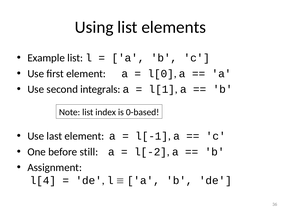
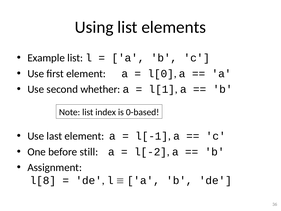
integrals: integrals -> whether
l[4: l[4 -> l[8
